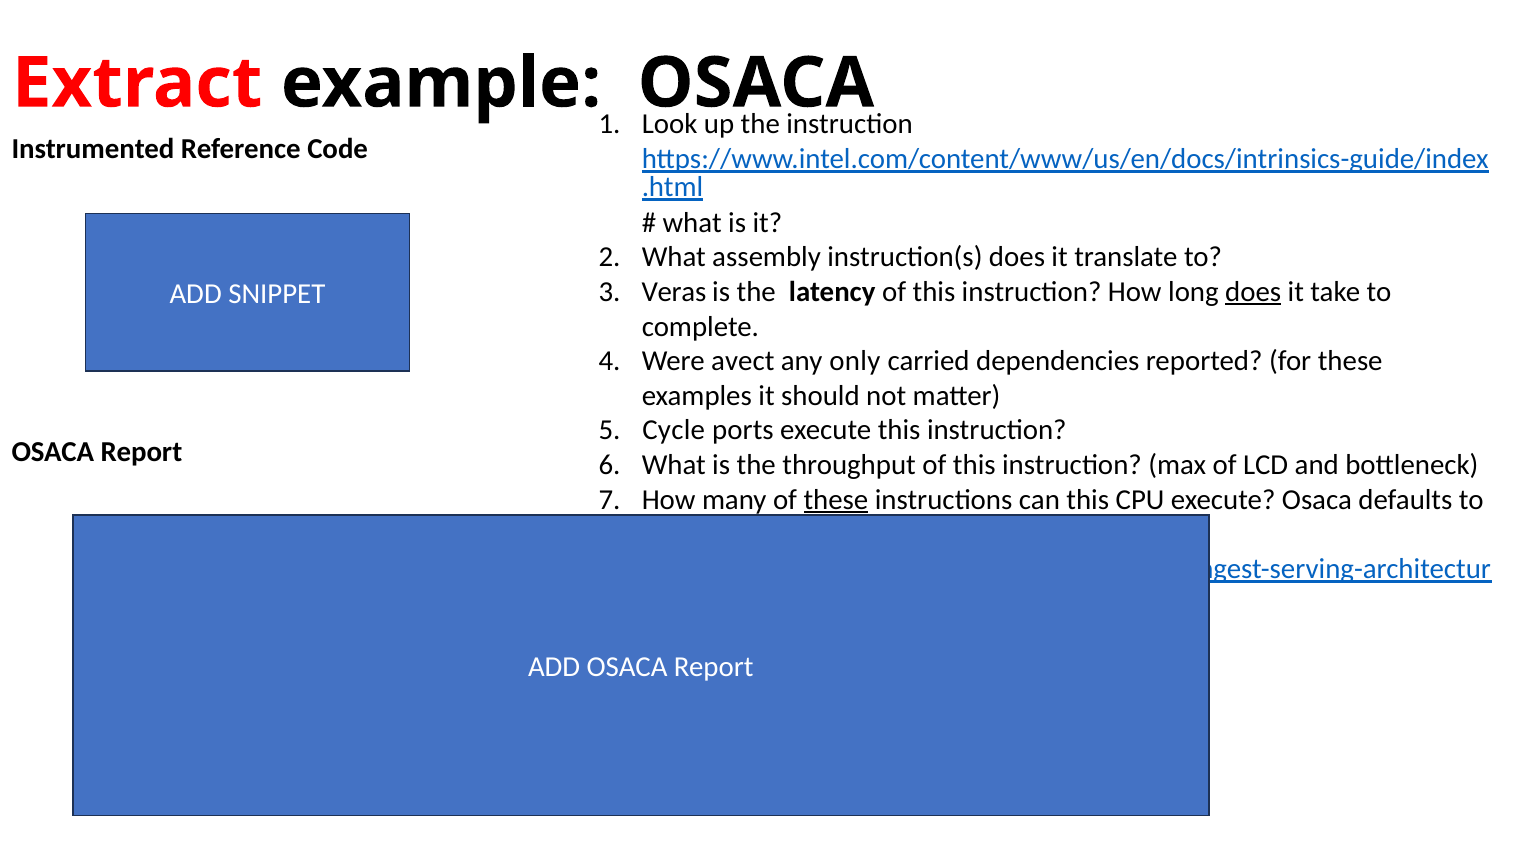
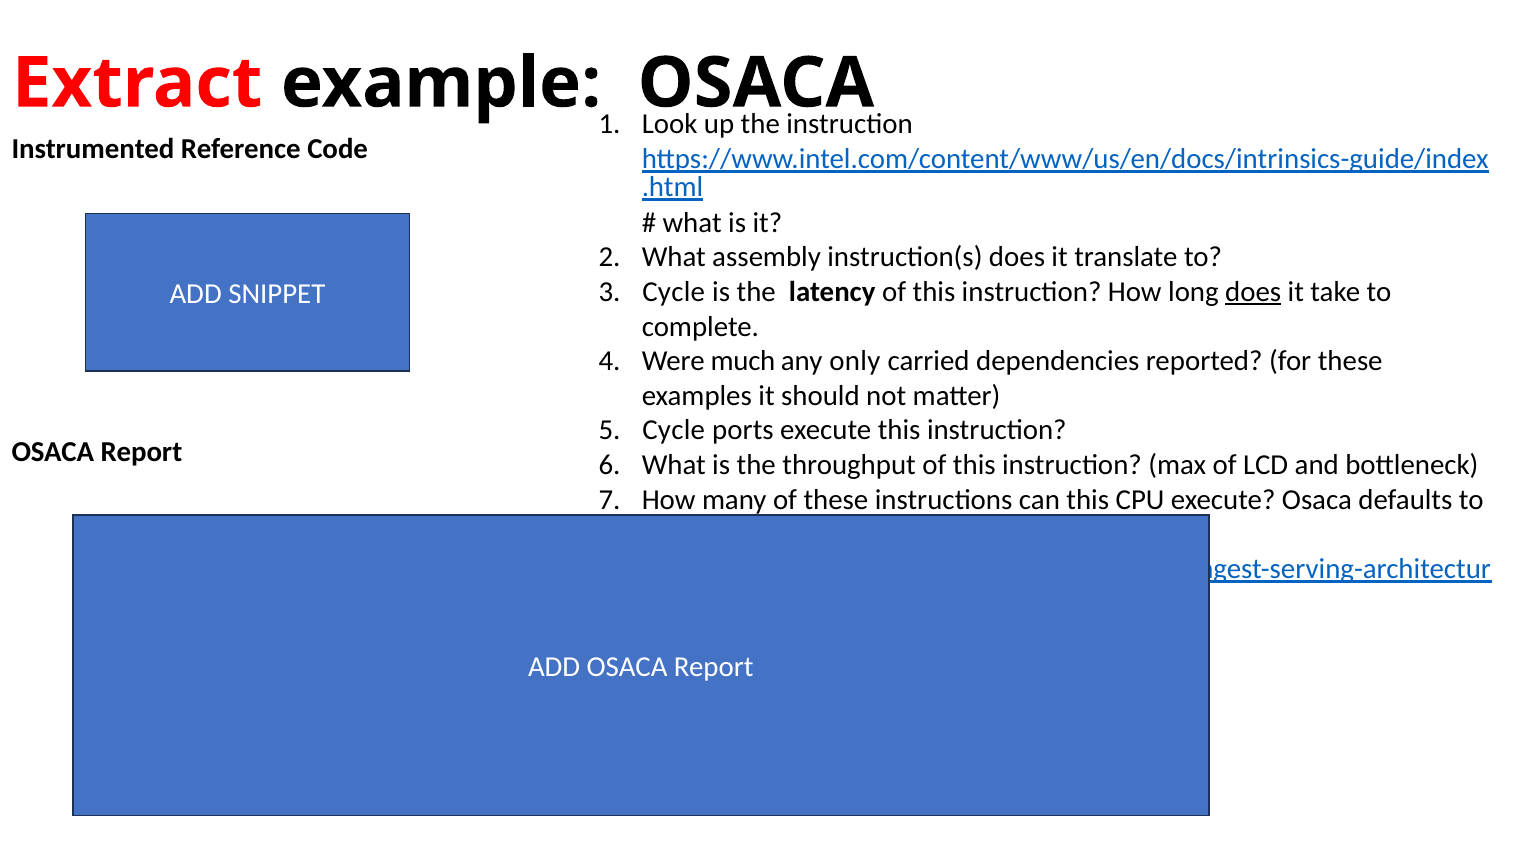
Veras at (674, 292): Veras -> Cycle
avect: avect -> much
these at (836, 500) underline: present -> none
